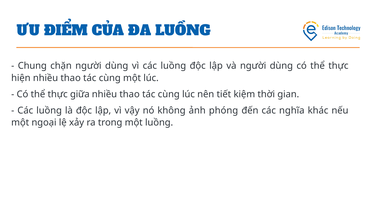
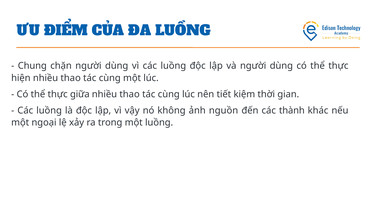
phóng: phóng -> nguồn
nghĩa: nghĩa -> thành
